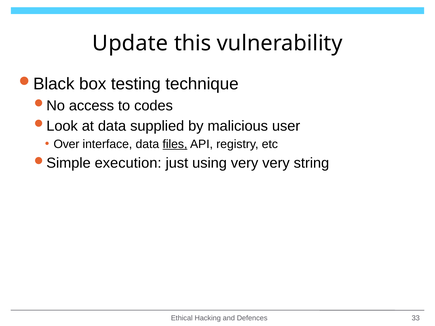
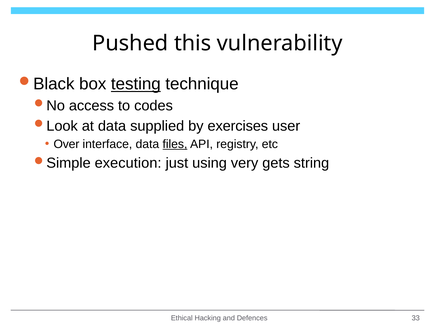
Update: Update -> Pushed
testing underline: none -> present
malicious: malicious -> exercises
very very: very -> gets
